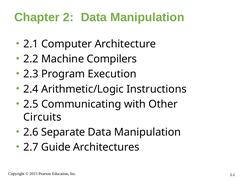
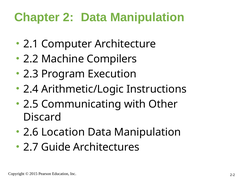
Circuits: Circuits -> Discard
Separate: Separate -> Location
